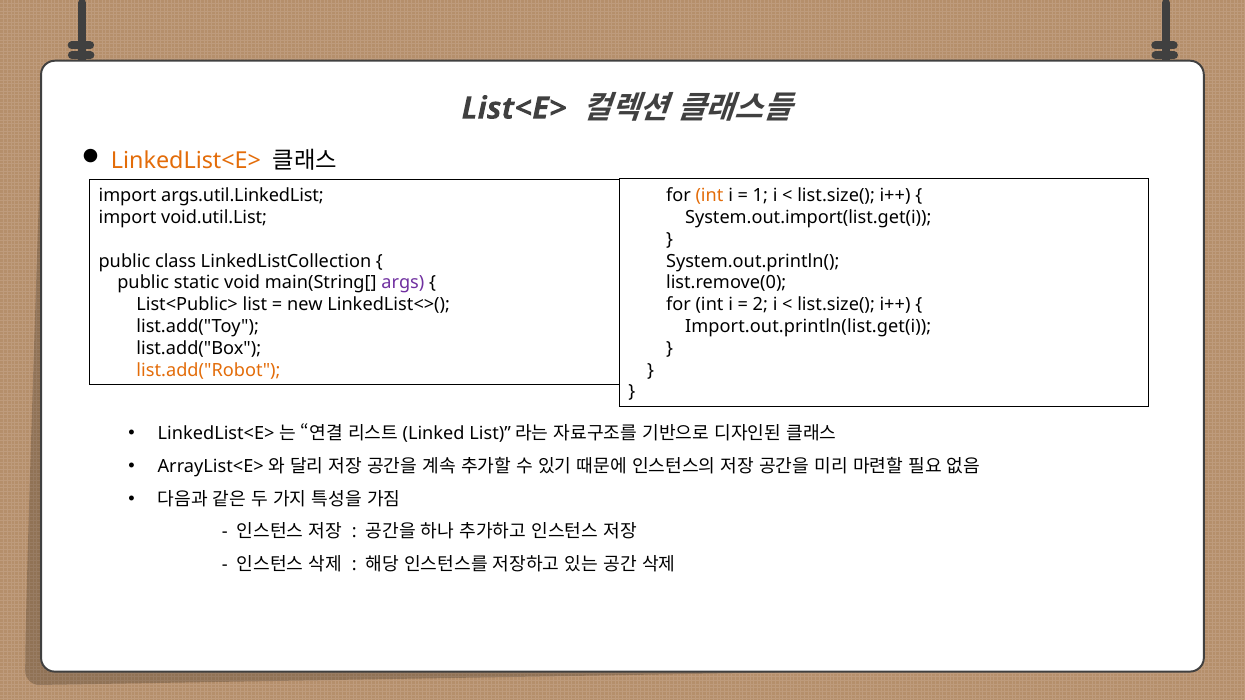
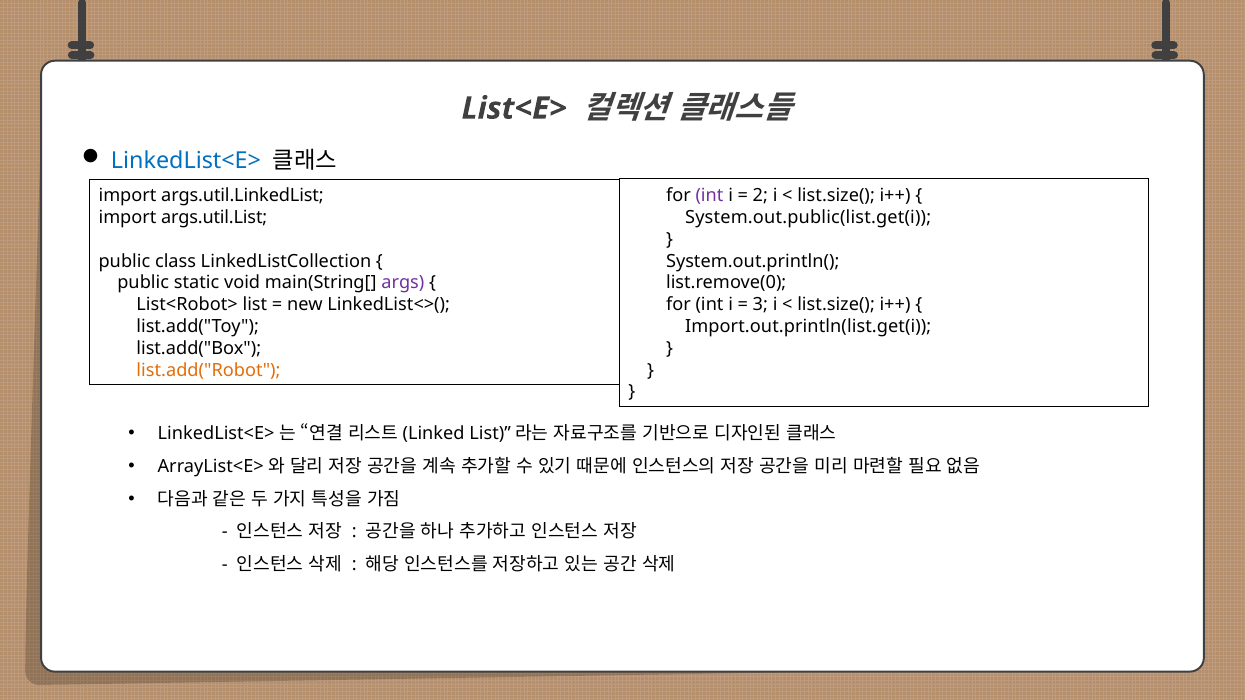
LinkedList<E> colour: orange -> blue
int at (709, 196) colour: orange -> purple
1: 1 -> 2
void.util.List: void.util.List -> args.util.List
System.out.import(list.get(i: System.out.import(list.get(i -> System.out.public(list.get(i
List<Public>: List<Public> -> List<Robot>
2: 2 -> 3
